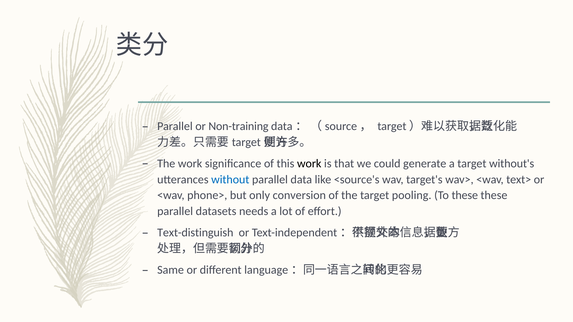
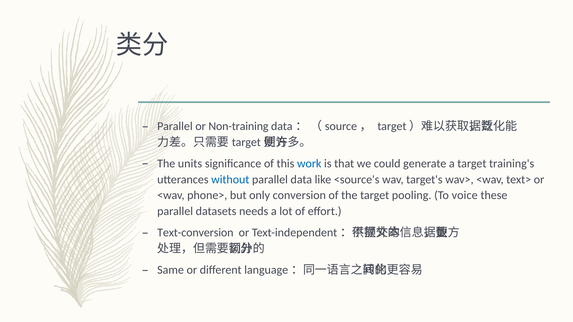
The work: work -> units
work at (309, 164) colour: black -> blue
without's: without's -> training's
To these: these -> voice
Text-distinguish: Text-distinguish -> Text-conversion
